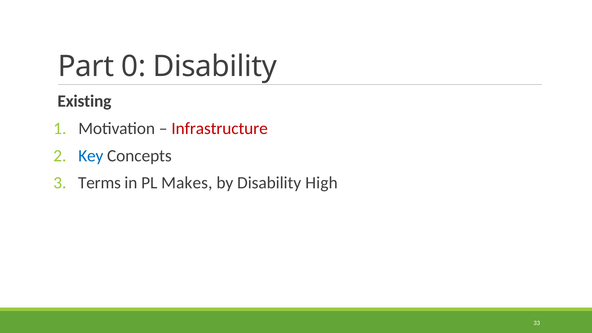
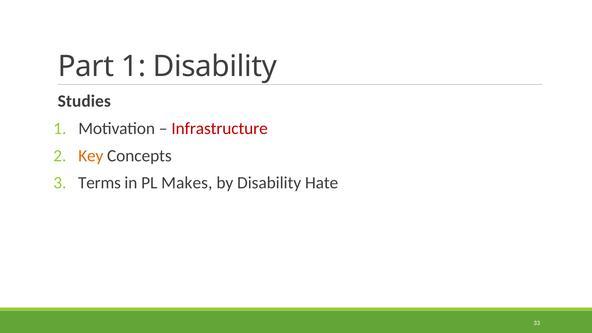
Part 0: 0 -> 1
Existing: Existing -> Studies
Key colour: blue -> orange
High: High -> Hate
